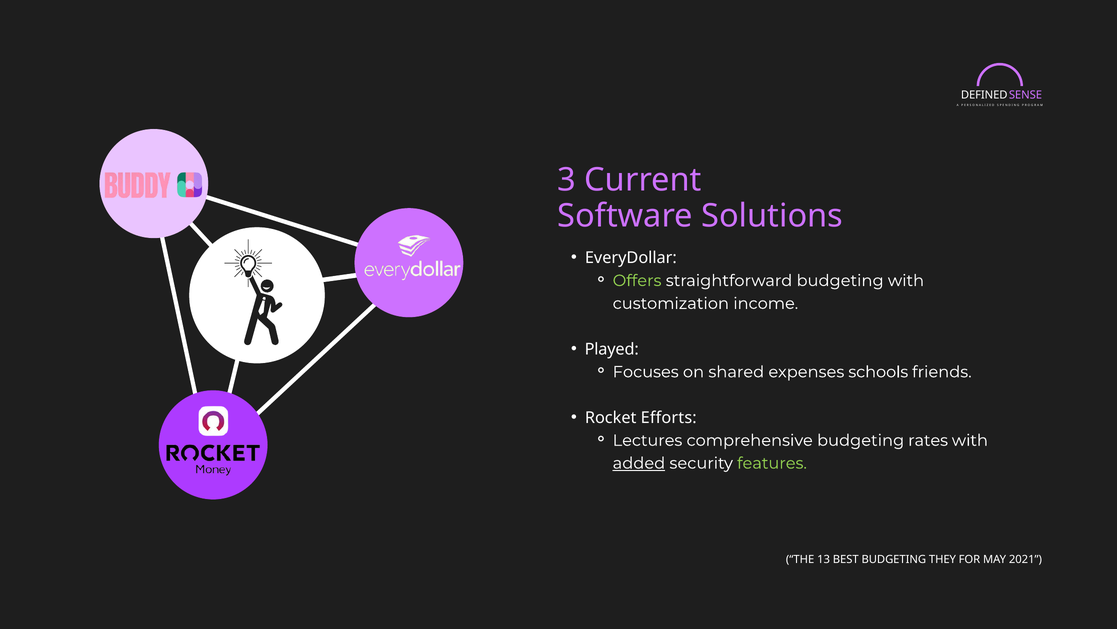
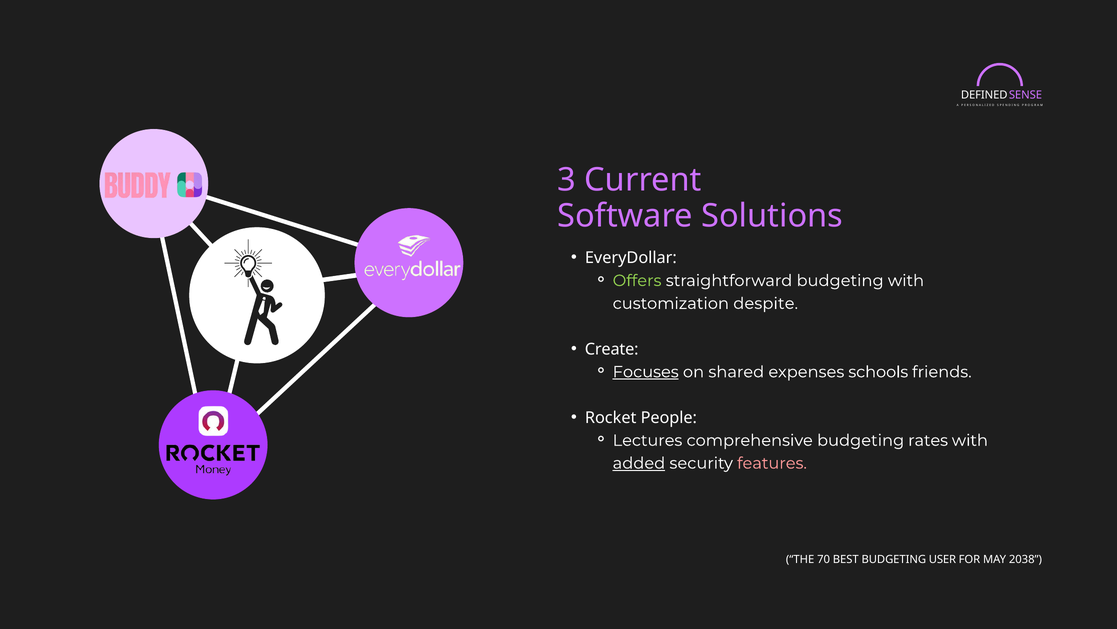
income: income -> despite
Played: Played -> Create
Focuses underline: none -> present
Efforts: Efforts -> People
features colour: light green -> pink
13: 13 -> 70
THEY: THEY -> USER
2021: 2021 -> 2038
